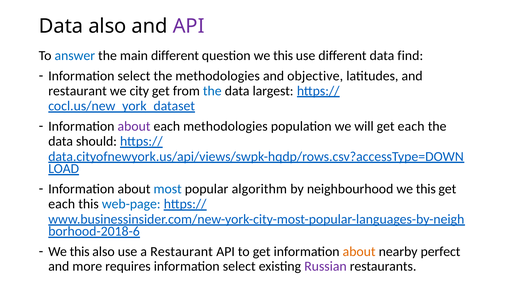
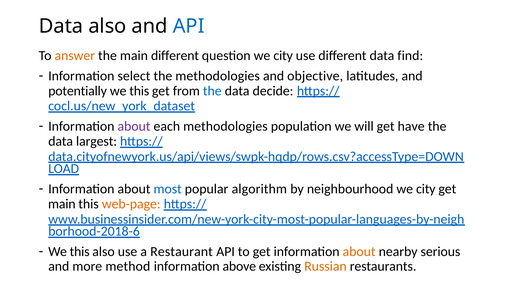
API at (189, 26) colour: purple -> blue
answer colour: blue -> orange
question we this: this -> city
restaurant at (78, 91): restaurant -> potentially
city at (139, 91): city -> this
largest: largest -> decide
will get each: each -> have
should: should -> largest
neighbourhood we this: this -> city
each at (62, 204): each -> main
web-page colour: blue -> orange
perfect: perfect -> serious
requires: requires -> method
select at (239, 266): select -> above
Russian colour: purple -> orange
